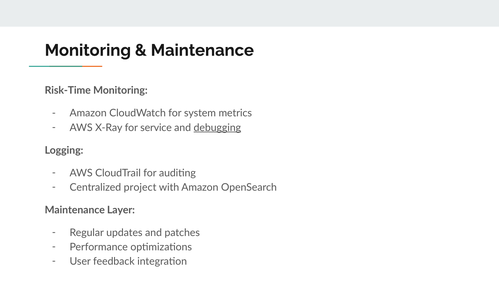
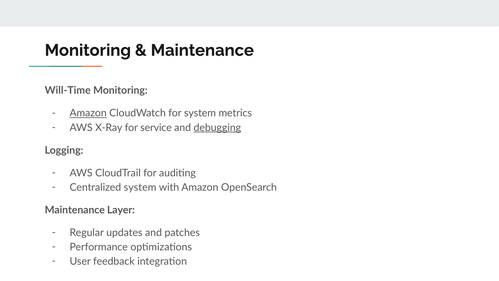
Risk-Time: Risk-Time -> Will-Time
Amazon at (88, 113) underline: none -> present
Centralized project: project -> system
